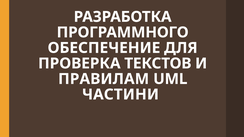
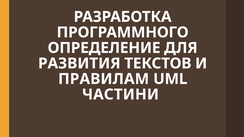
ОБЕСПЕЧЕНИЕ: ОБЕСПЕЧЕНИЕ -> ОПРЕДЕЛЕНИЕ
ПРОВЕРКА: ПРОВЕРКА -> РАЗВИТИЯ
